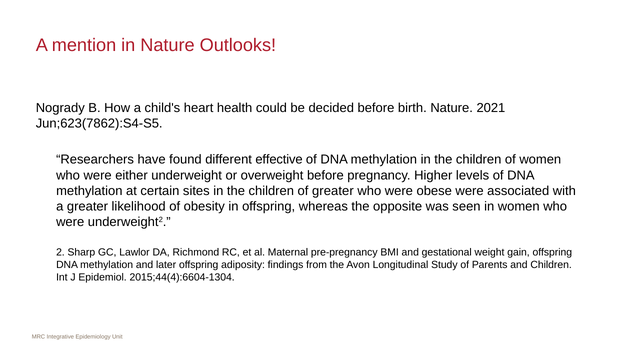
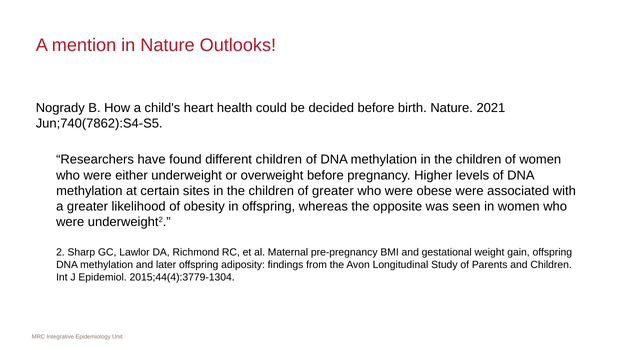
Jun;623(7862):S4-S5: Jun;623(7862):S4-S5 -> Jun;740(7862):S4-S5
different effective: effective -> children
2015;44(4):6604-1304: 2015;44(4):6604-1304 -> 2015;44(4):3779-1304
